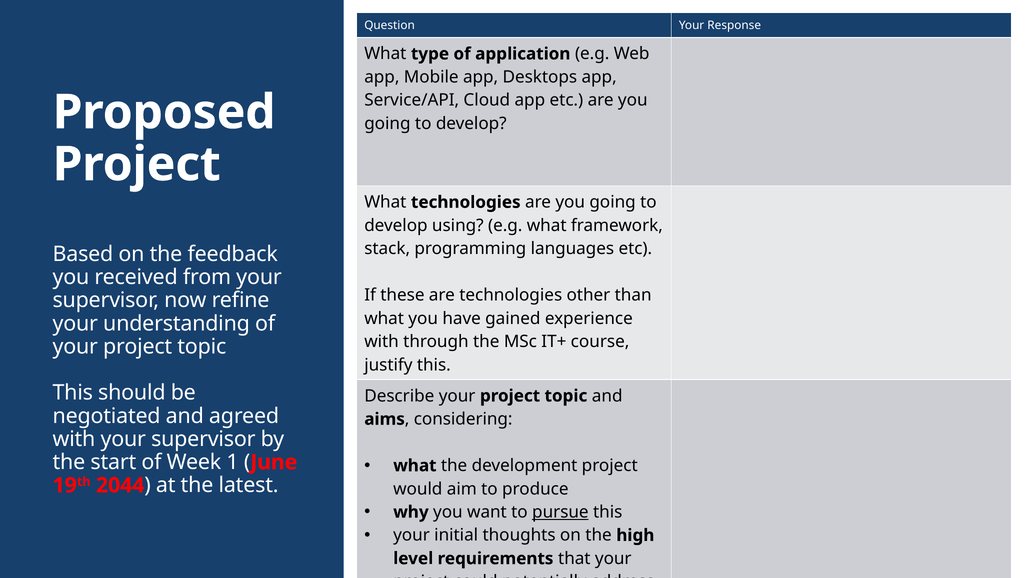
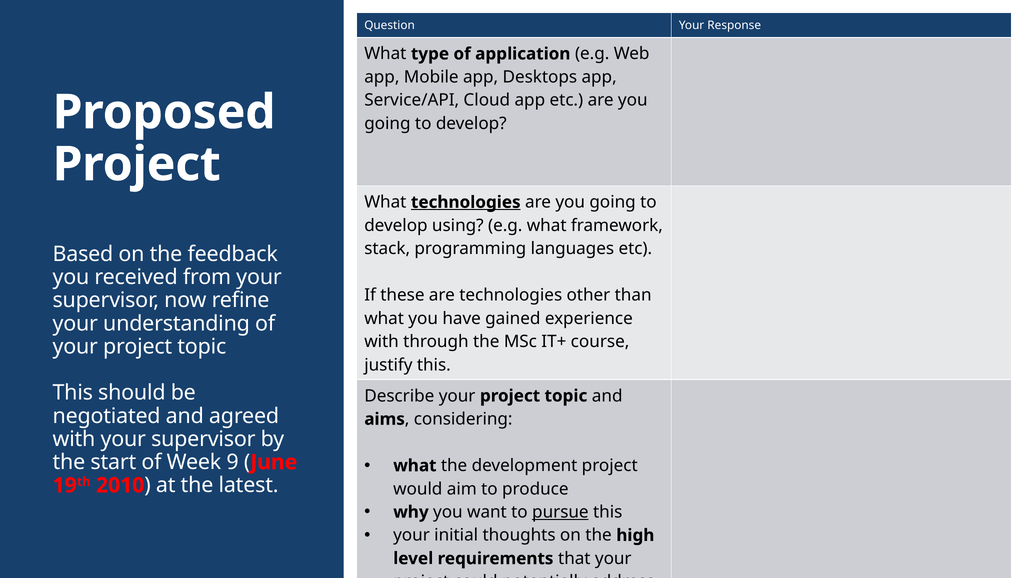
technologies at (466, 202) underline: none -> present
1: 1 -> 9
2044: 2044 -> 2010
